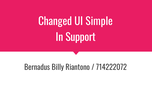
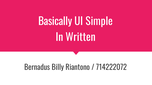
Changed: Changed -> Basically
Support: Support -> Written
